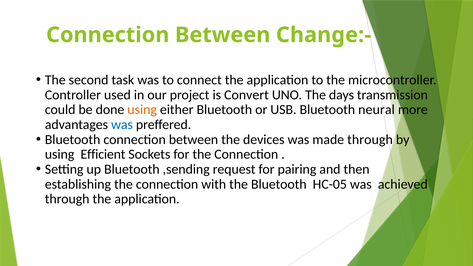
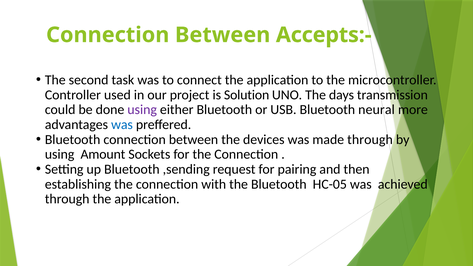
Change:-: Change:- -> Accepts:-
Convert: Convert -> Solution
using at (142, 110) colour: orange -> purple
Efficient: Efficient -> Amount
